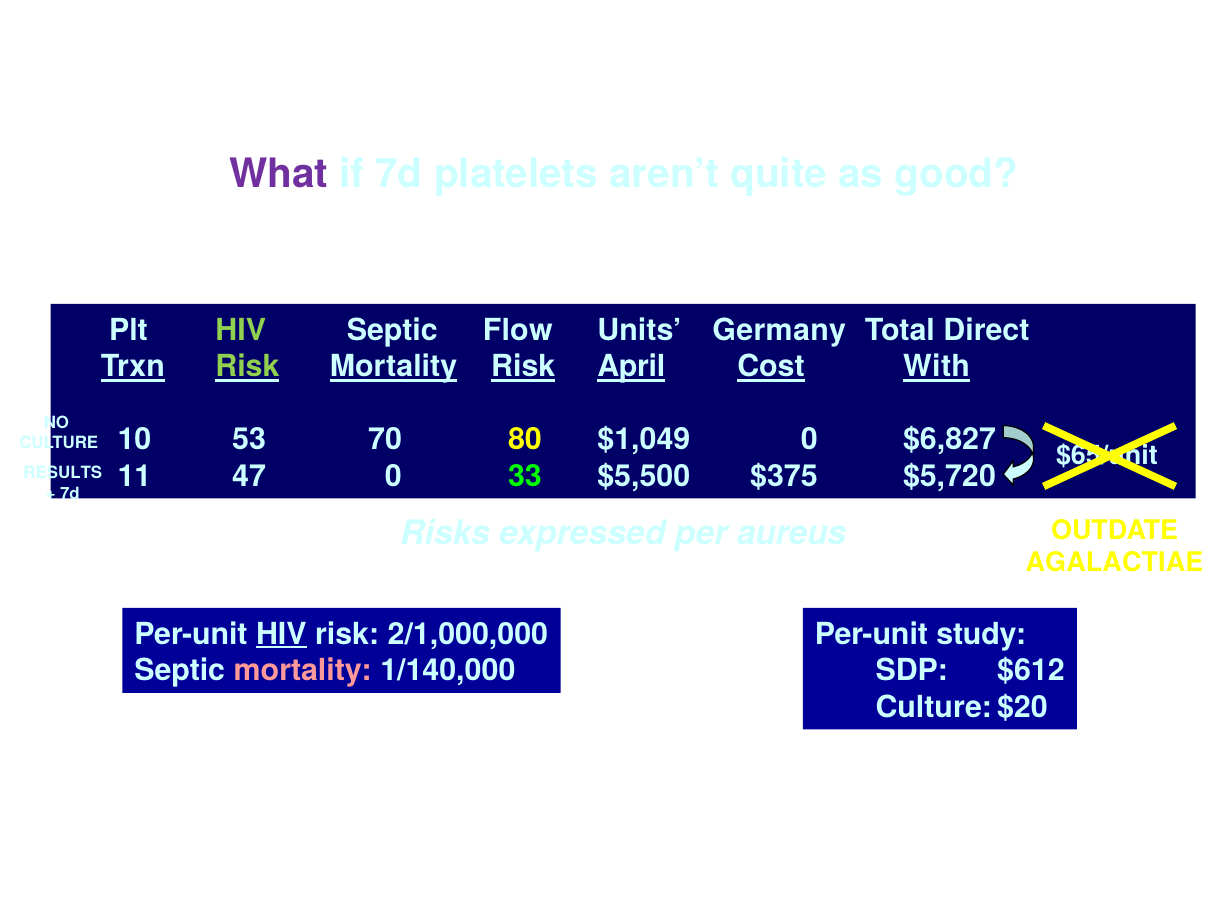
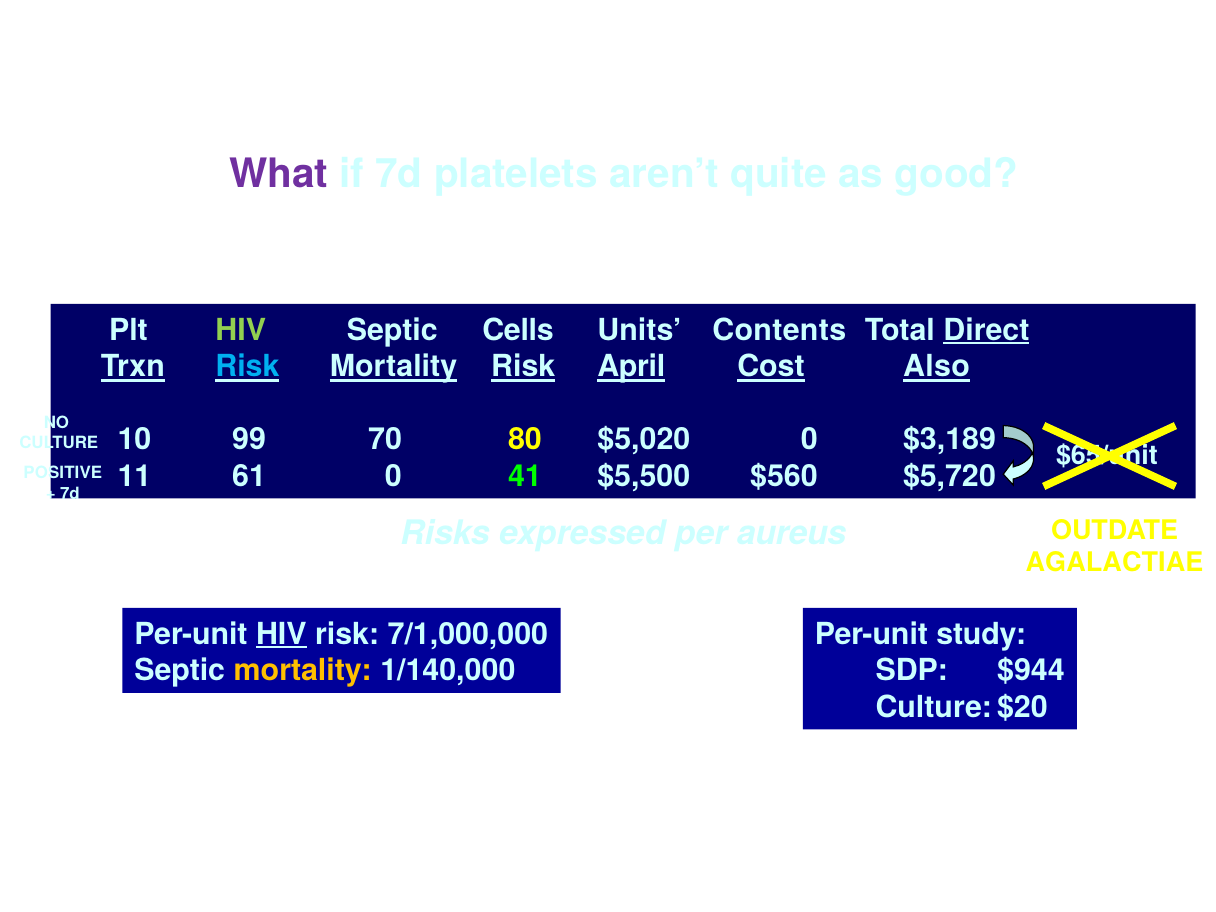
Flow: Flow -> Cells
Germany: Germany -> Contents
Direct underline: none -> present
Risk at (247, 367) colour: light green -> light blue
With: With -> Also
53: 53 -> 99
$1,049: $1,049 -> $5,020
$6,827: $6,827 -> $3,189
47: 47 -> 61
33: 33 -> 41
$375: $375 -> $560
RESULTS: RESULTS -> POSITIVE
2/1,000,000: 2/1,000,000 -> 7/1,000,000
mortality at (303, 671) colour: pink -> yellow
$612: $612 -> $944
